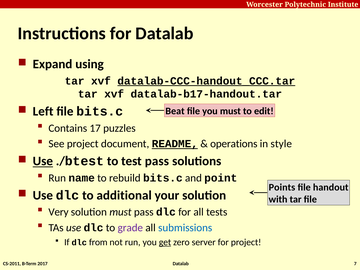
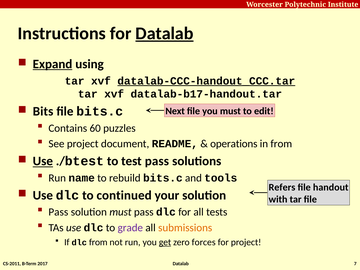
Datalab at (164, 33) underline: none -> present
Expand underline: none -> present
Left: Left -> Bits
Beat: Beat -> Next
17: 17 -> 60
README underline: present -> none
in style: style -> from
point: point -> tools
Points: Points -> Refers
additional: additional -> continued
Very at (58, 212): Very -> Pass
submissions colour: blue -> orange
server: server -> forces
